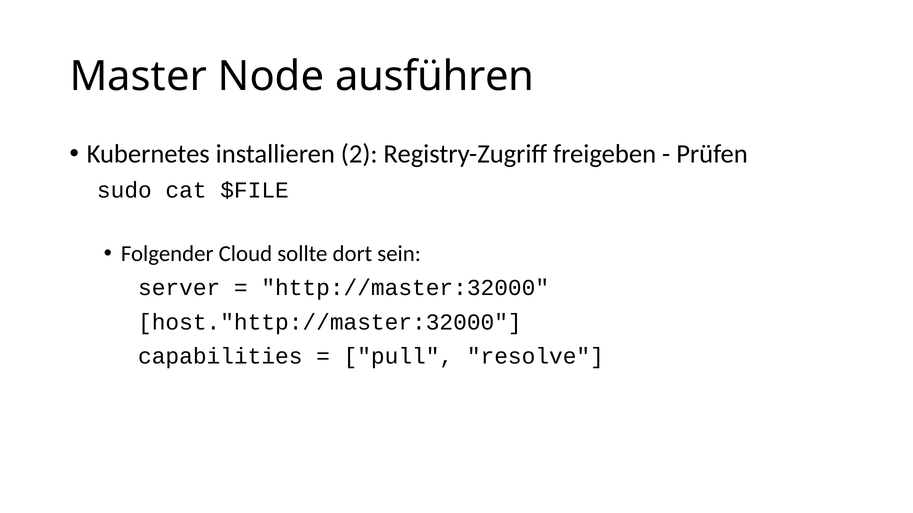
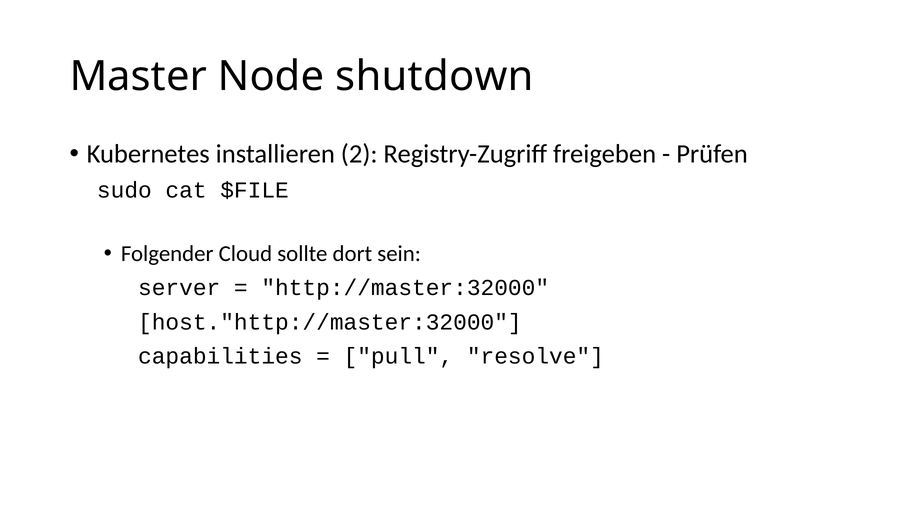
ausführen: ausführen -> shutdown
